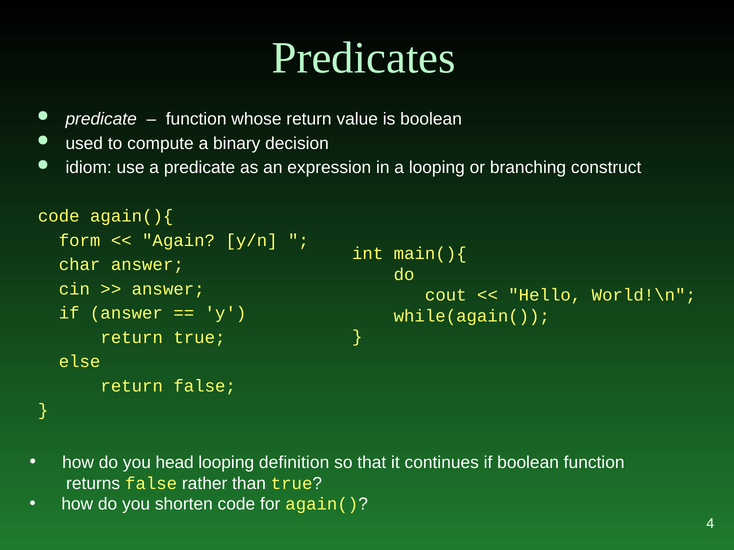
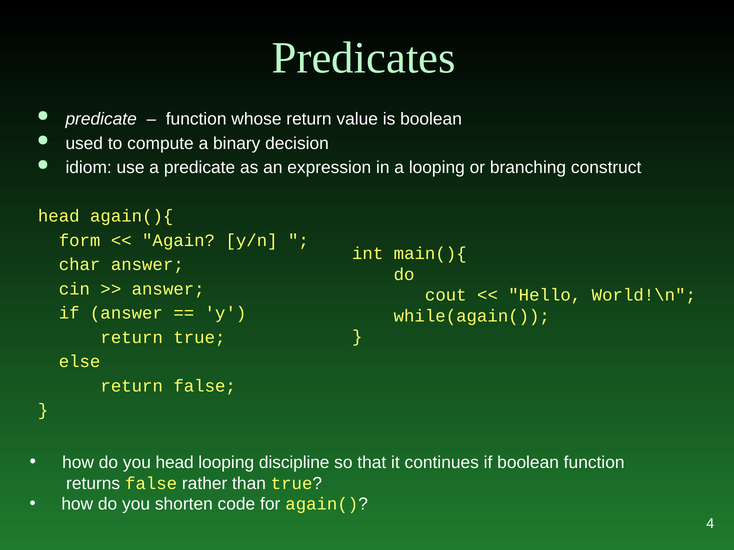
code at (59, 216): code -> head
definition: definition -> discipline
